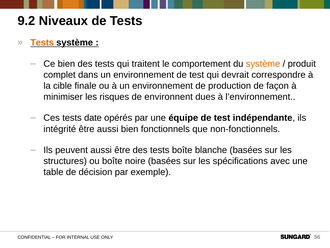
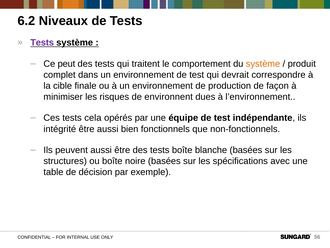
9.2: 9.2 -> 6.2
Tests at (42, 43) colour: orange -> purple
Ce bien: bien -> peut
date: date -> cela
